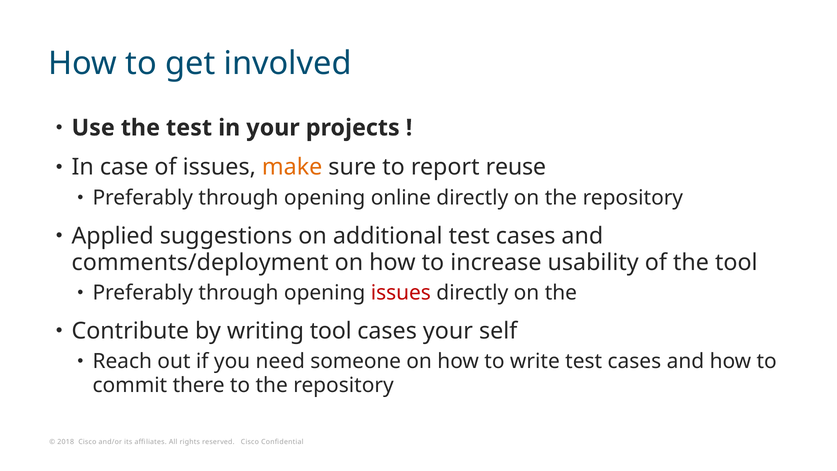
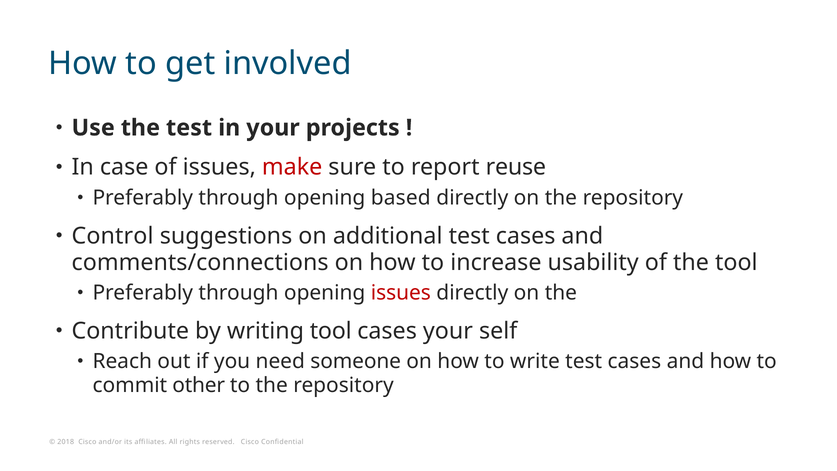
make colour: orange -> red
online: online -> based
Applied: Applied -> Control
comments/deployment: comments/deployment -> comments/connections
there: there -> other
